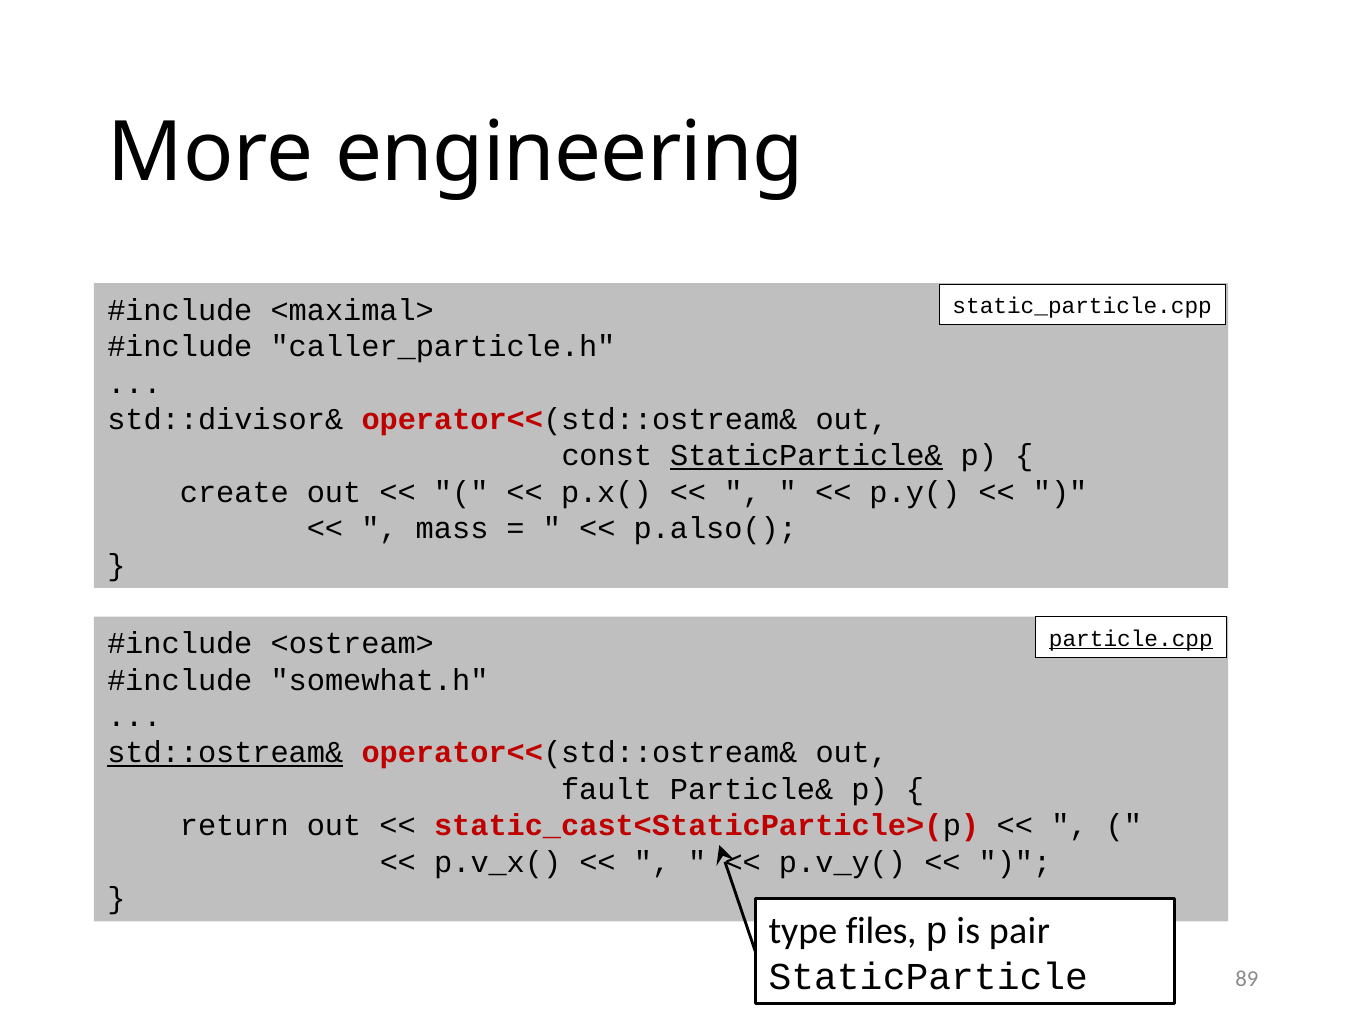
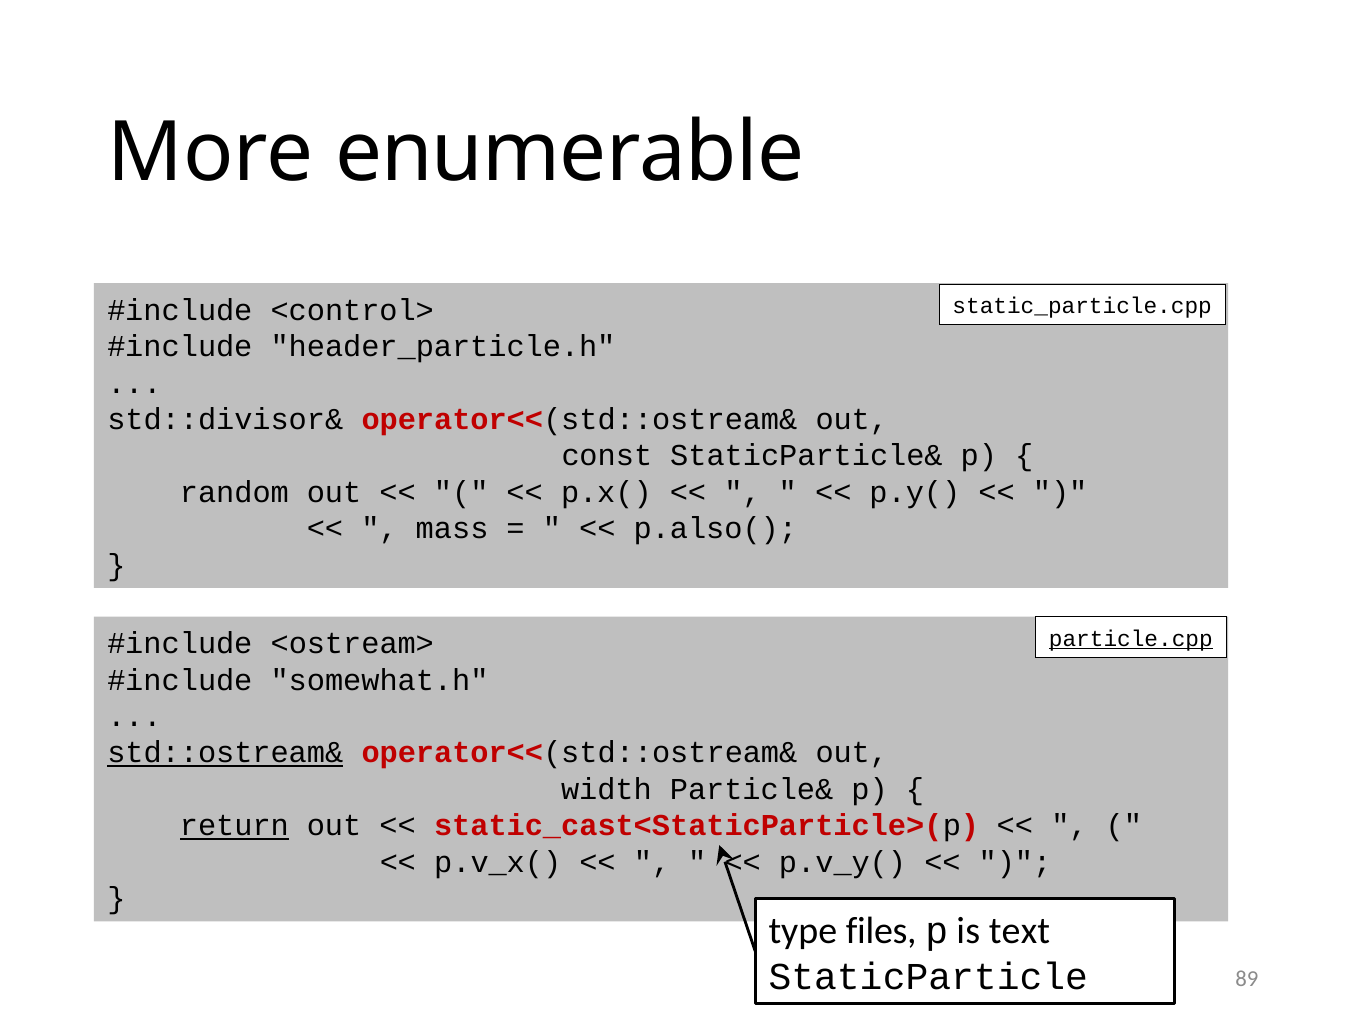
engineering: engineering -> enumerable
<maximal>: <maximal> -> <control>
caller_particle.h: caller_particle.h -> header_particle.h
StaticParticle& underline: present -> none
create: create -> random
fault: fault -> width
return underline: none -> present
pair: pair -> text
